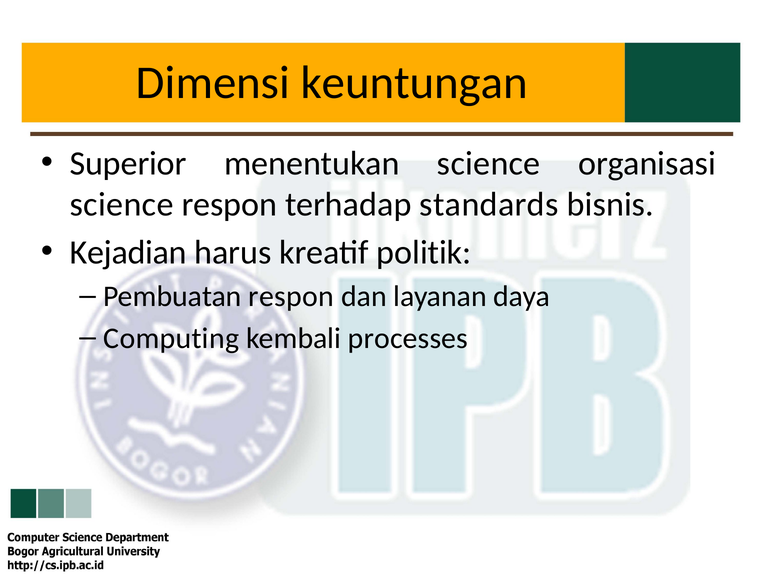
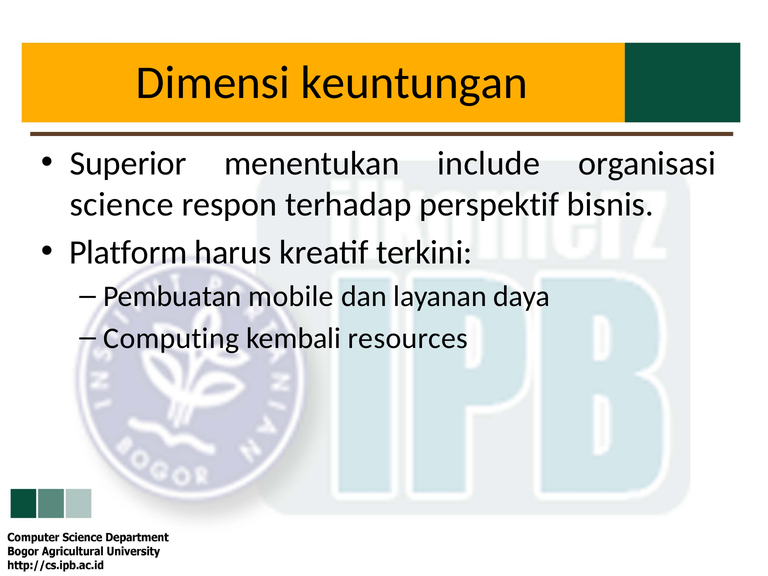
menentukan science: science -> include
standards: standards -> perspektif
Kejadian: Kejadian -> Platform
politik: politik -> terkini
Pembuatan respon: respon -> mobile
processes: processes -> resources
